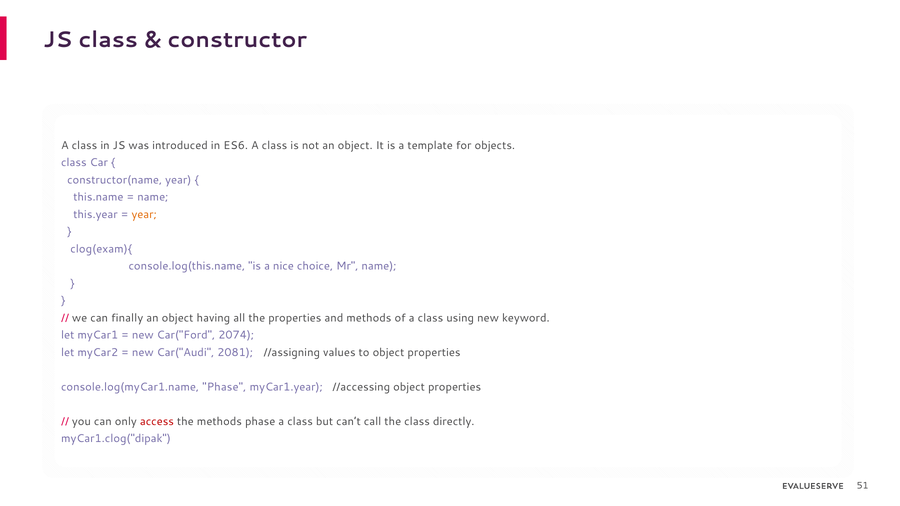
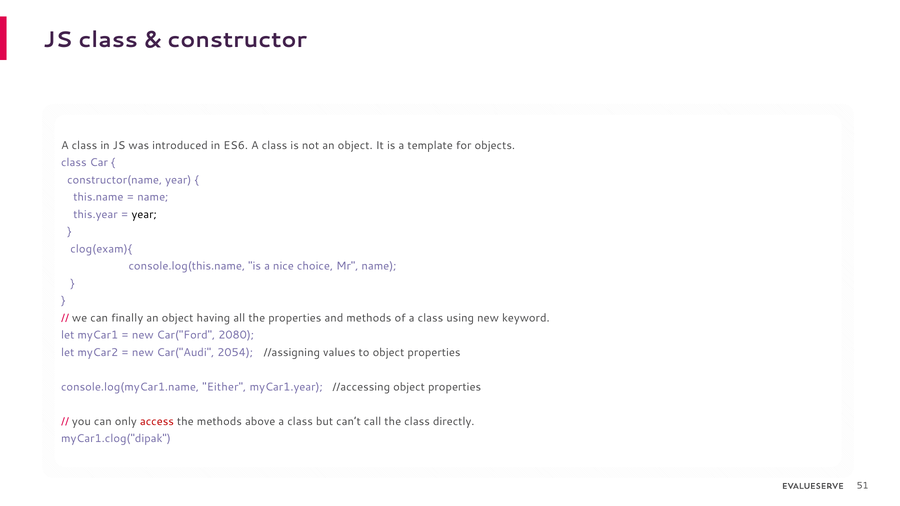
year at (144, 215) colour: orange -> black
2074: 2074 -> 2080
2081: 2081 -> 2054
console.log(myCar1.name Phase: Phase -> Either
methods phase: phase -> above
